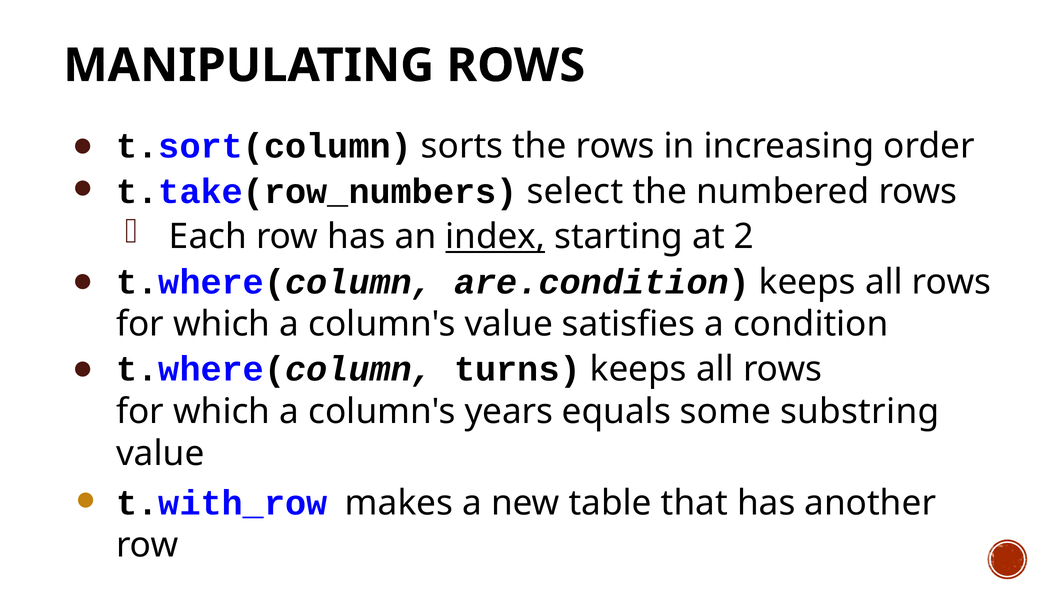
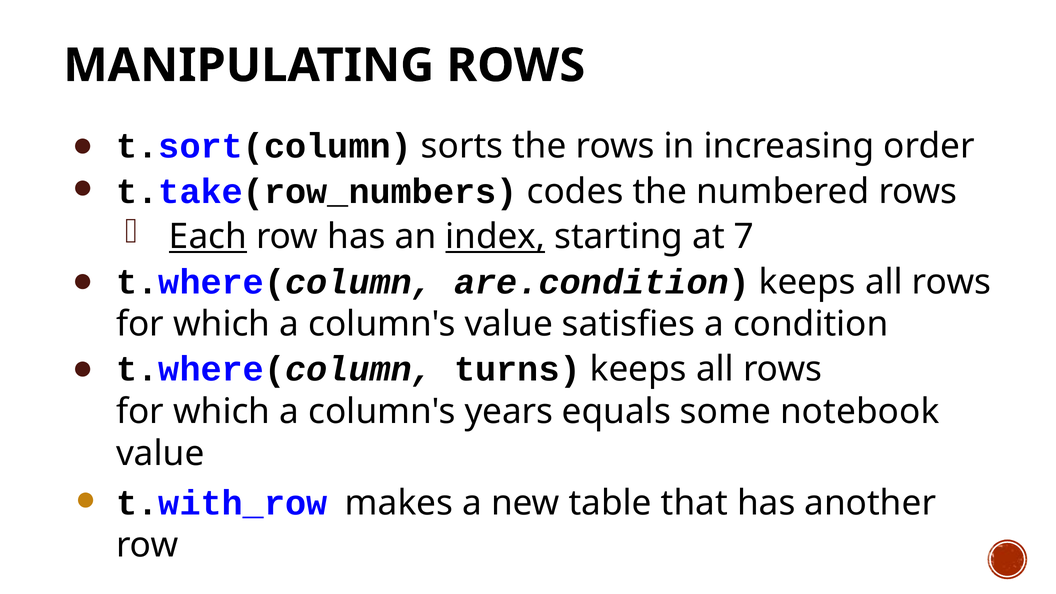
select: select -> codes
Each underline: none -> present
2: 2 -> 7
substring: substring -> notebook
